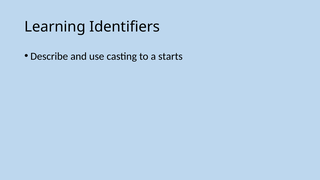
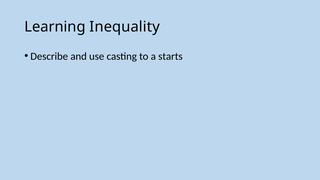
Identifiers: Identifiers -> Inequality
